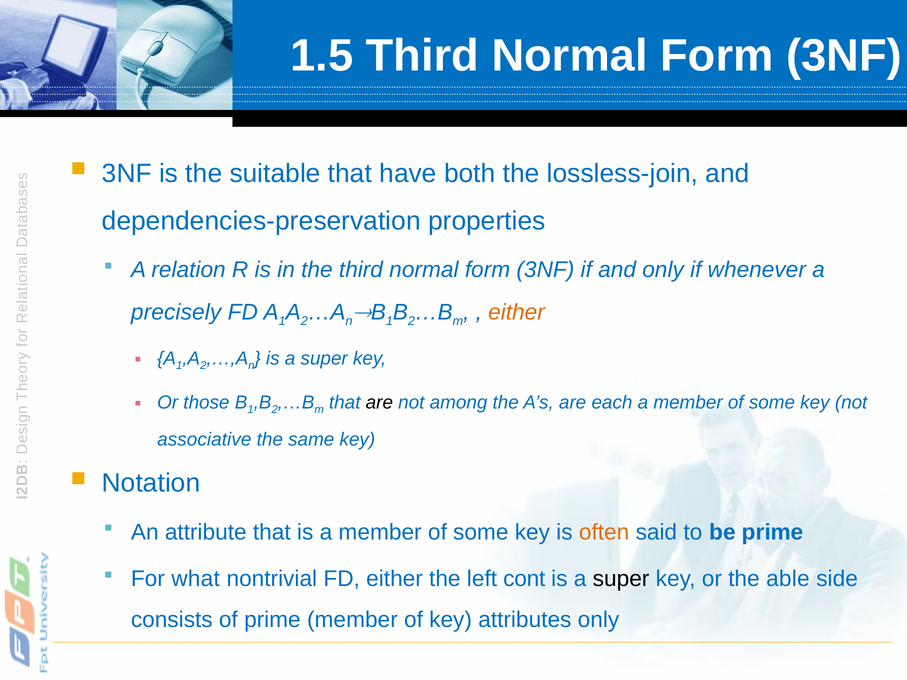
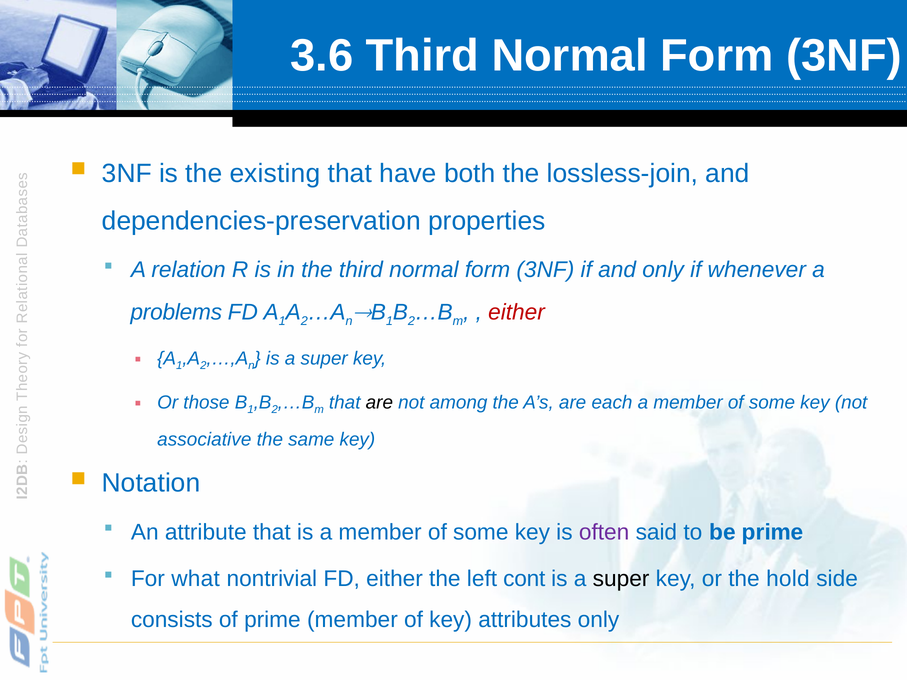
1.5: 1.5 -> 3.6
suitable: suitable -> existing
precisely: precisely -> problems
either at (517, 312) colour: orange -> red
often colour: orange -> purple
able: able -> hold
